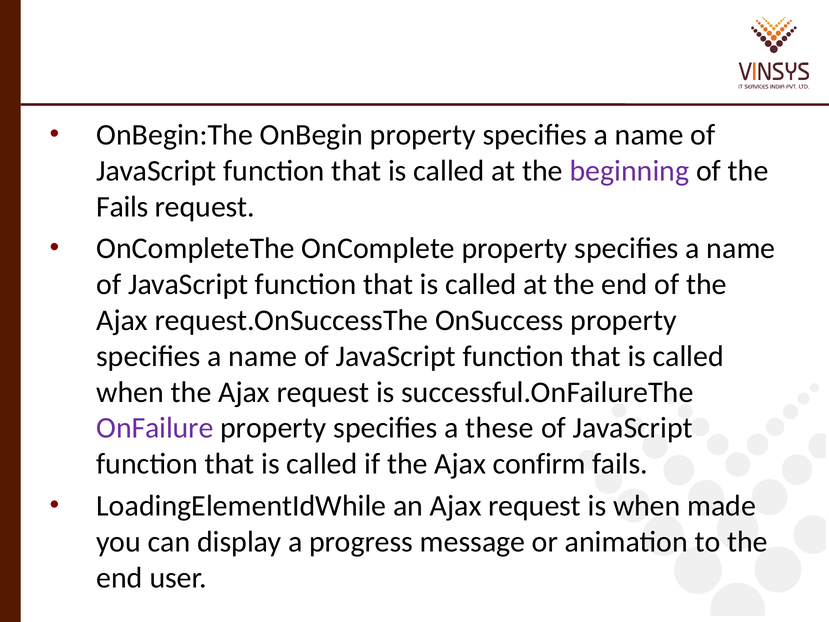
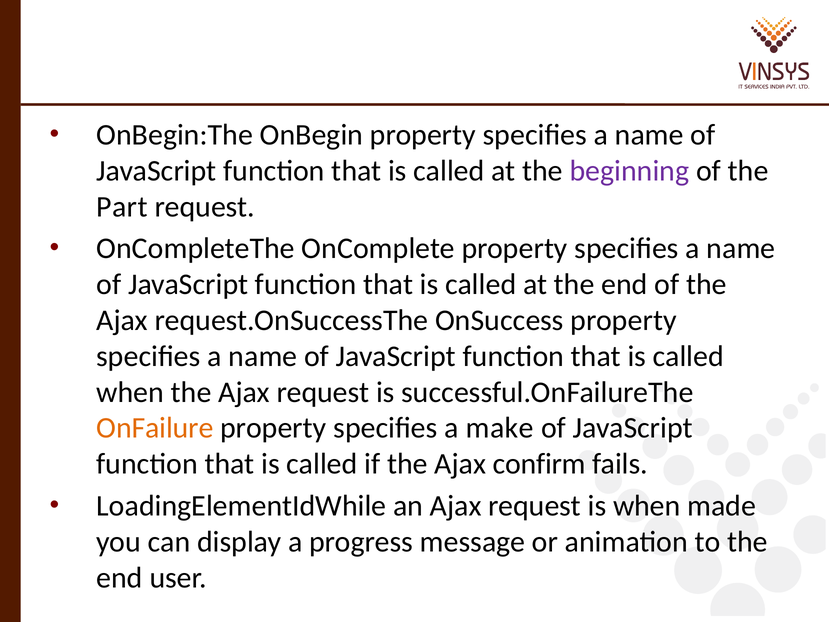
Fails at (122, 207): Fails -> Part
OnFailure colour: purple -> orange
these: these -> make
